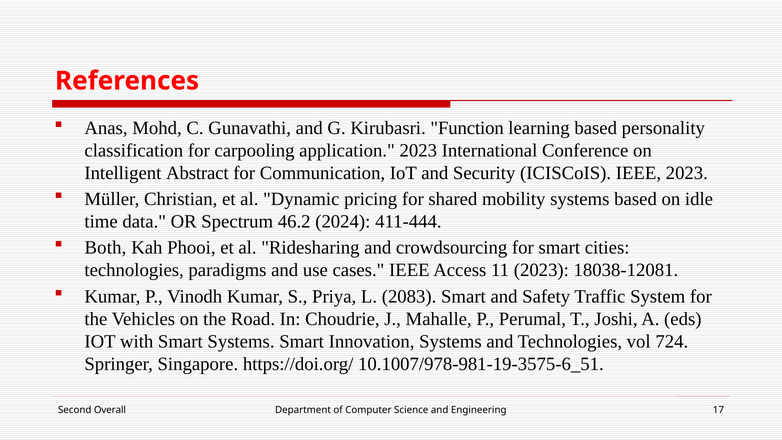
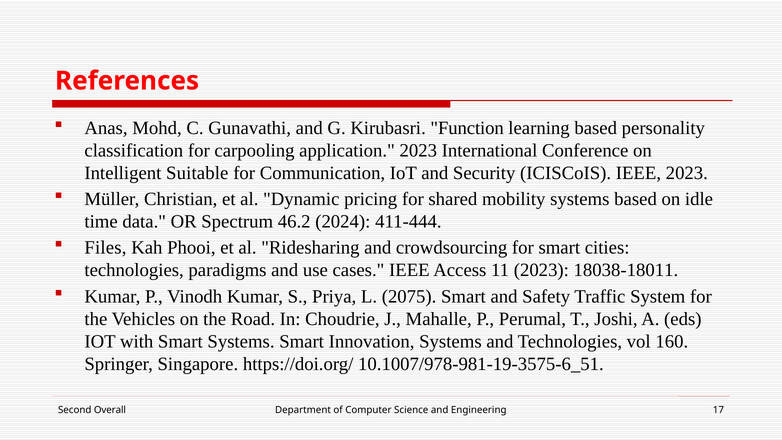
Abstract: Abstract -> Suitable
Both: Both -> Files
18038-12081: 18038-12081 -> 18038-18011
2083: 2083 -> 2075
724: 724 -> 160
